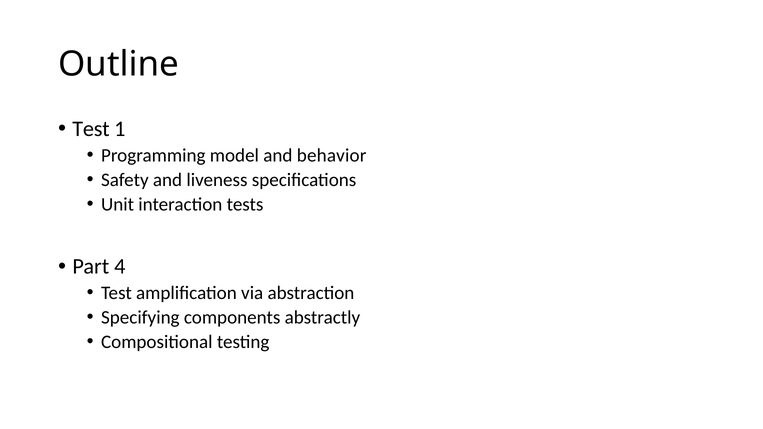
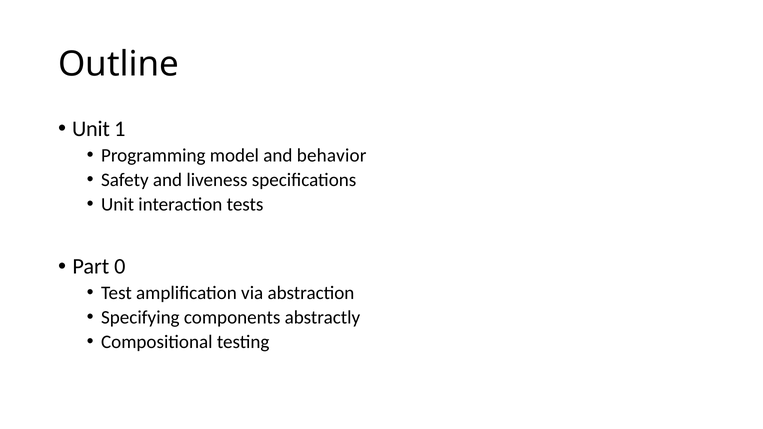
Test at (91, 129): Test -> Unit
4: 4 -> 0
